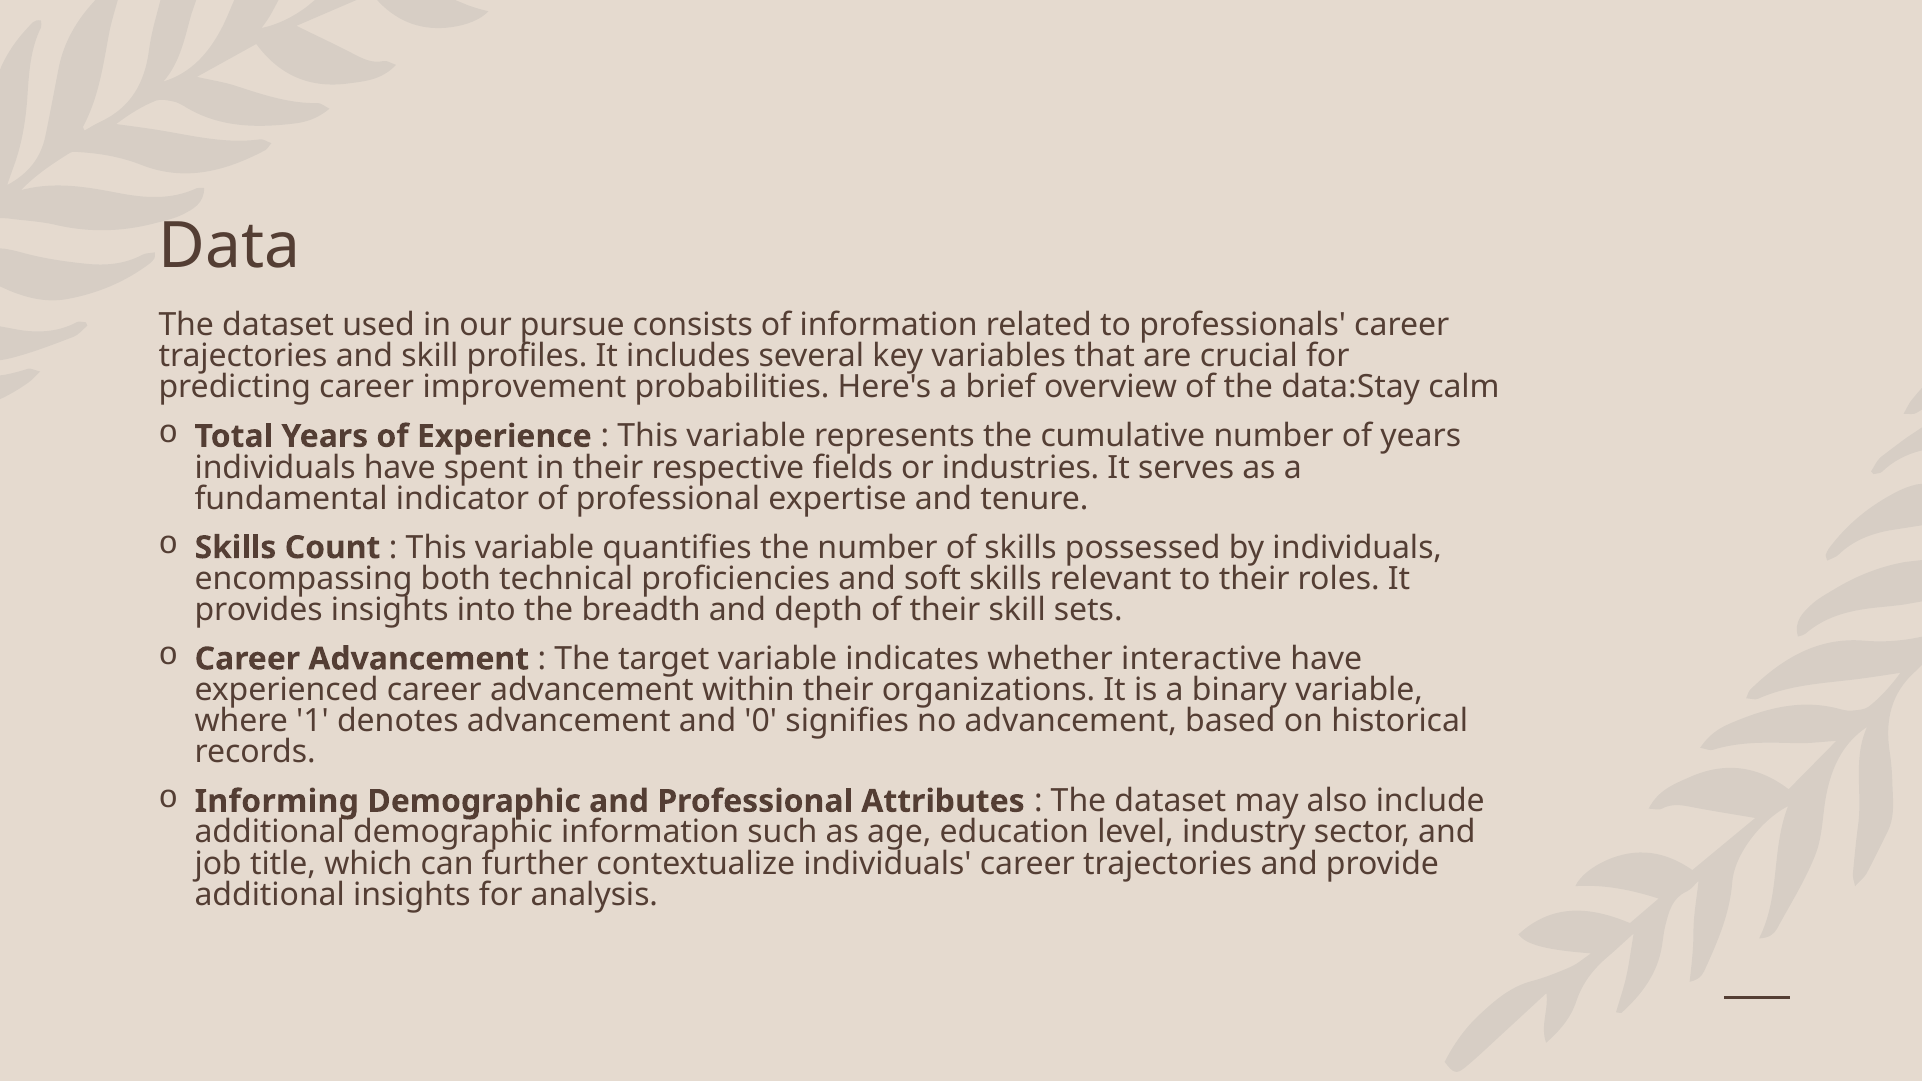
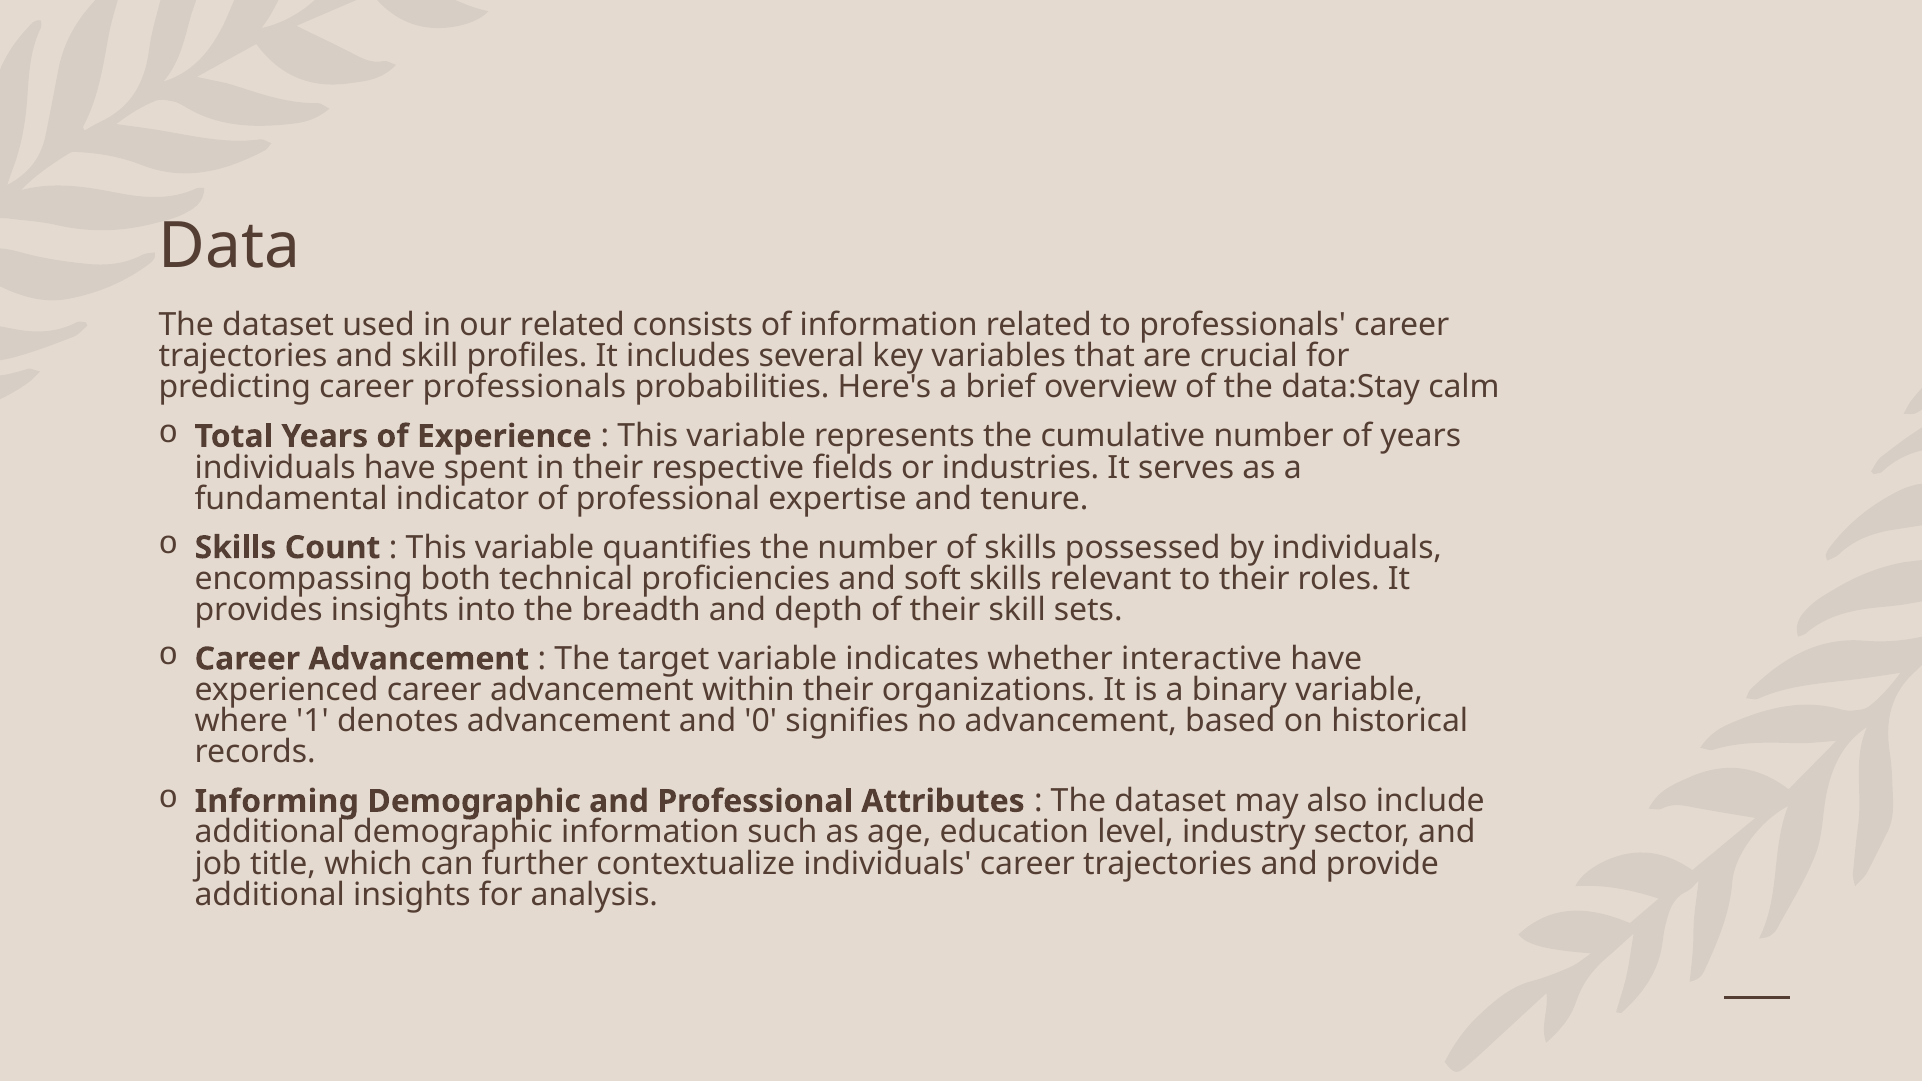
our pursue: pursue -> related
career improvement: improvement -> professionals
